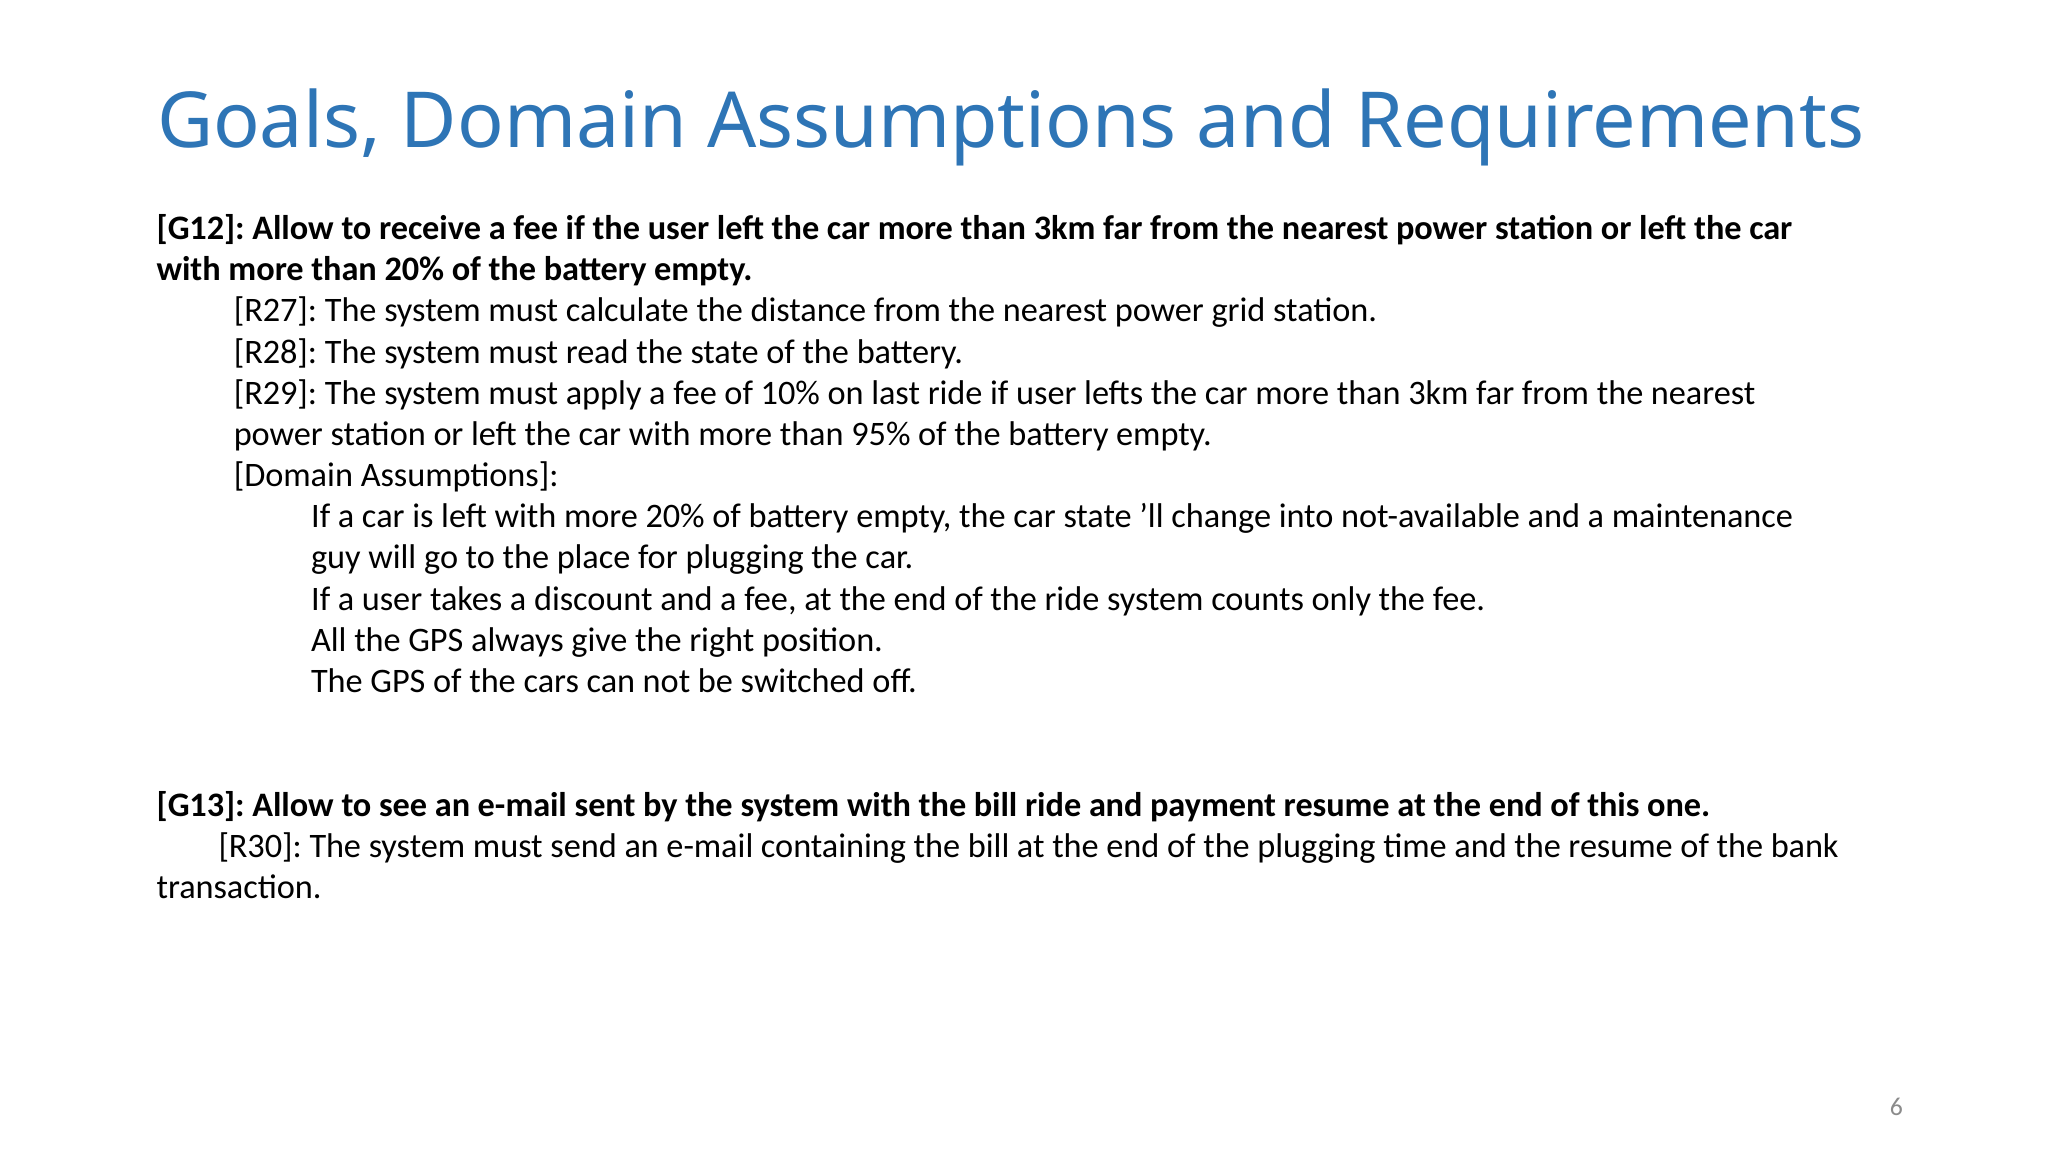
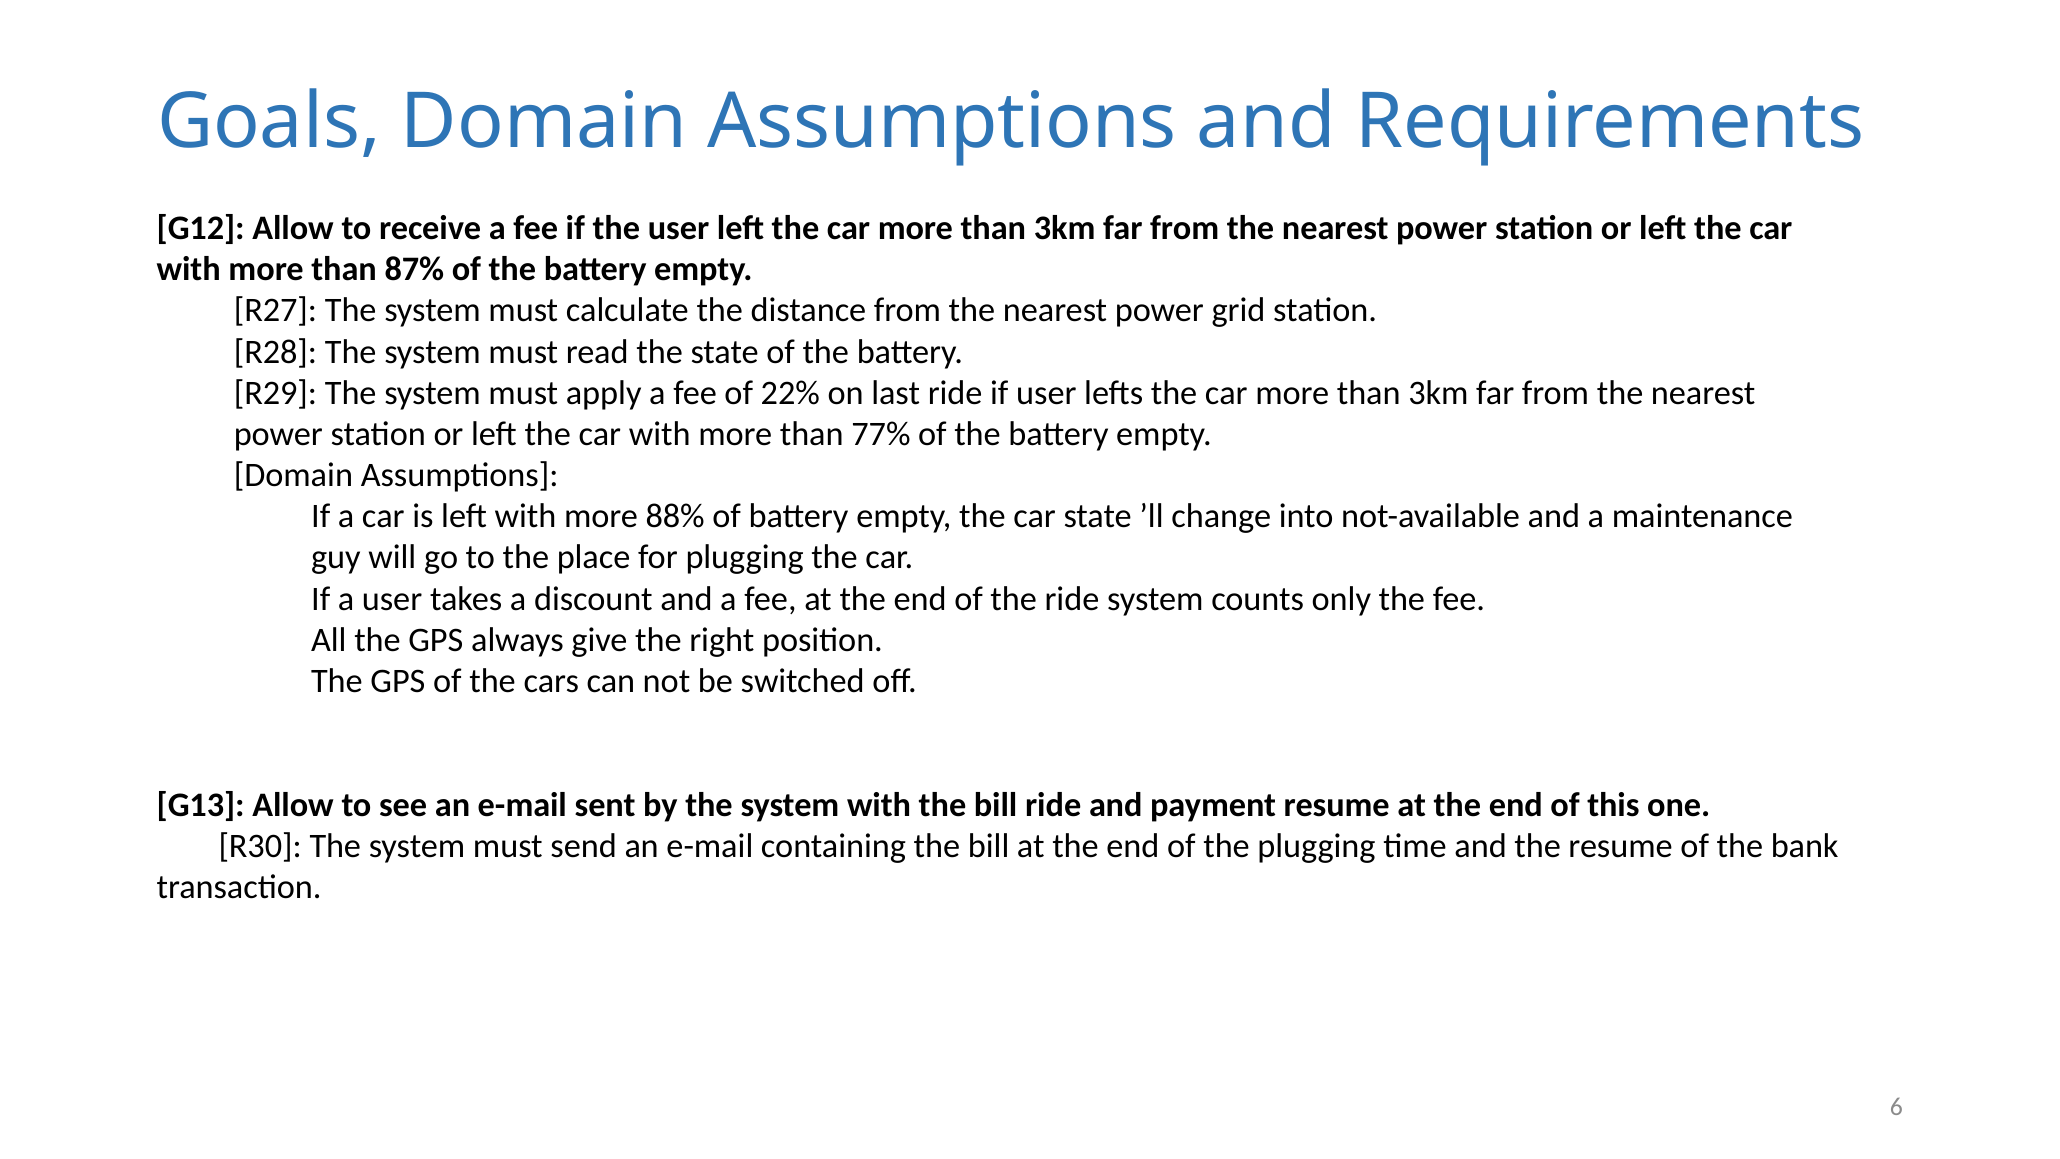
than 20%: 20% -> 87%
10%: 10% -> 22%
95%: 95% -> 77%
more 20%: 20% -> 88%
